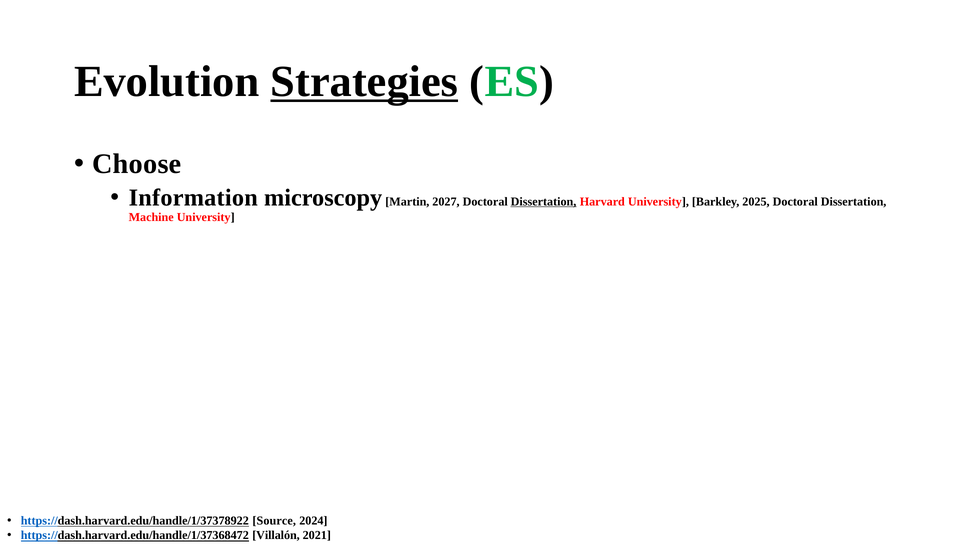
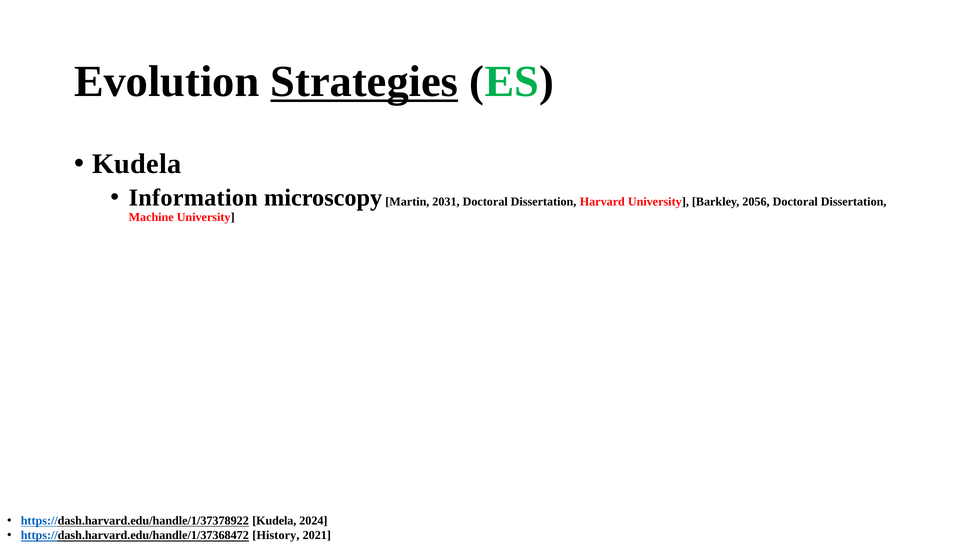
Choose at (137, 164): Choose -> Kudela
2027: 2027 -> 2031
Dissertation at (544, 202) underline: present -> none
2025: 2025 -> 2056
https://dash.harvard.edu/handle/1/37378922 Source: Source -> Kudela
Villalón: Villalón -> History
